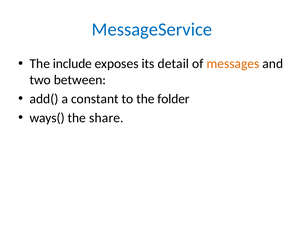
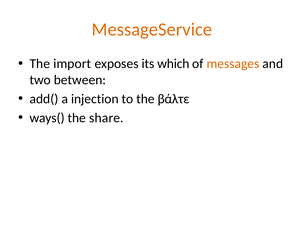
MessageService colour: blue -> orange
include: include -> import
detail: detail -> which
constant: constant -> injection
folder: folder -> βάλτε
